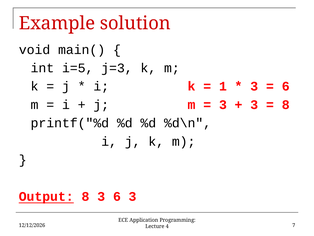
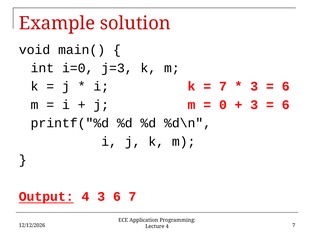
i=5: i=5 -> i=0
1 at (223, 86): 1 -> 7
3 at (223, 105): 3 -> 0
8 at (286, 105): 8 -> 6
Output 8: 8 -> 4
6 3: 3 -> 7
